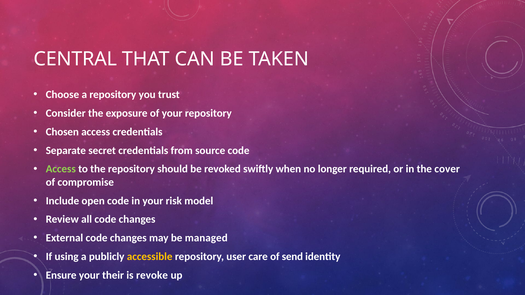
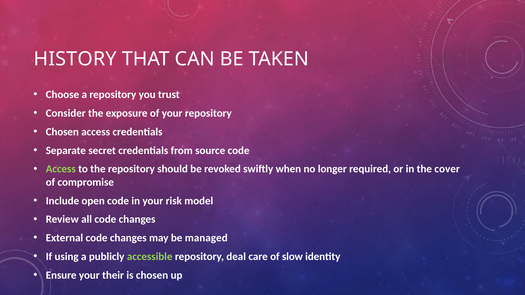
CENTRAL: CENTRAL -> HISTORY
accessible colour: yellow -> light green
user: user -> deal
send: send -> slow
is revoke: revoke -> chosen
